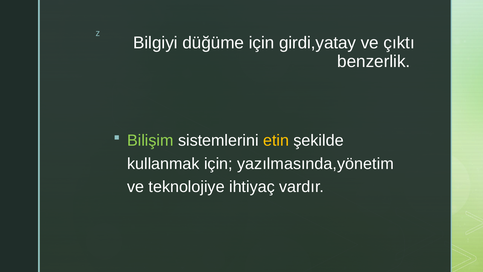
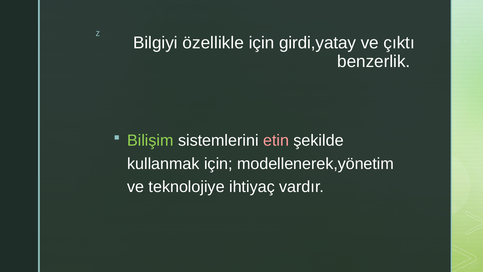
düğüme: düğüme -> özellikle
etin colour: yellow -> pink
yazılmasında,yönetim: yazılmasında,yönetim -> modellenerek,yönetim
